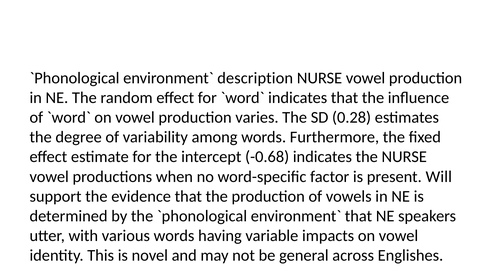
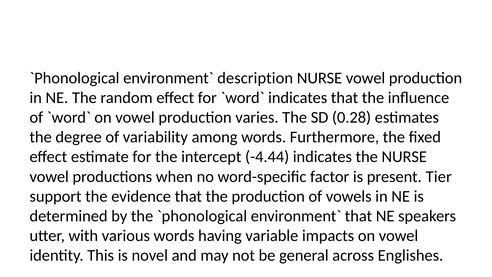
-0.68: -0.68 -> -4.44
Will: Will -> Tier
